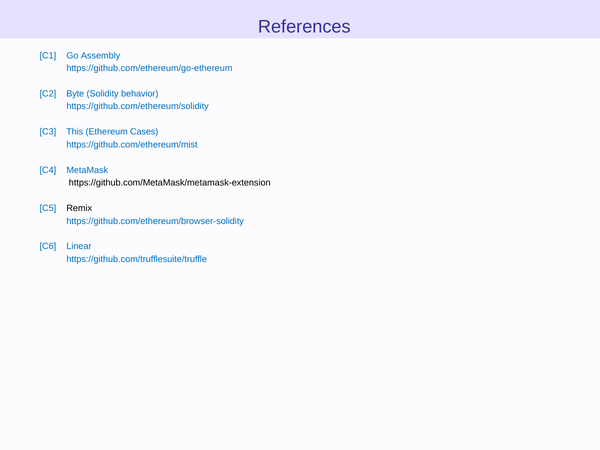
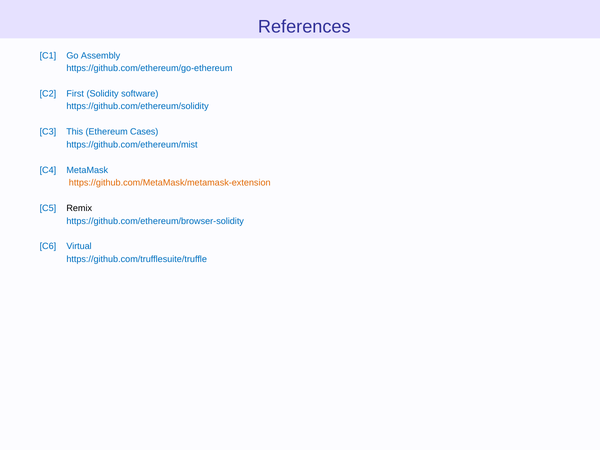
Byte: Byte -> First
behavior: behavior -> software
https://github.com/MetaMask/metamask-extension colour: black -> orange
Linear: Linear -> Virtual
